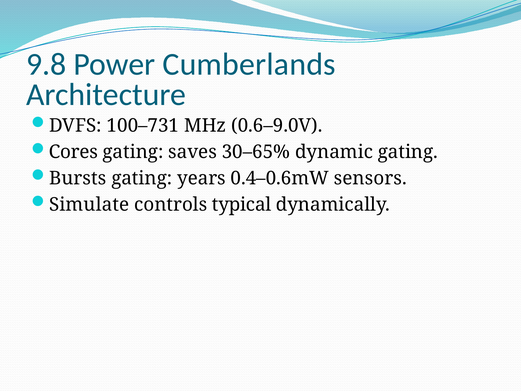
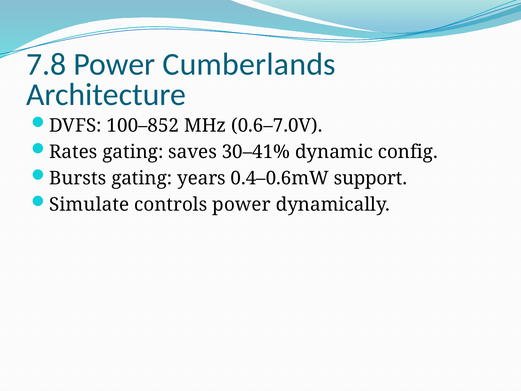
9.8: 9.8 -> 7.8
100–731: 100–731 -> 100–852
0.6–9.0V: 0.6–9.0V -> 0.6–7.0V
Cores: Cores -> Rates
30–65%: 30–65% -> 30–41%
dynamic gating: gating -> config
sensors: sensors -> support
controls typical: typical -> power
